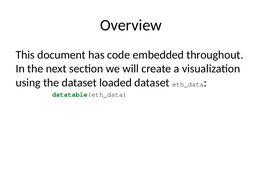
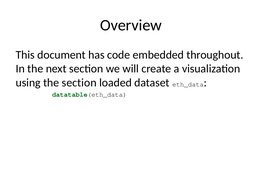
the dataset: dataset -> section
